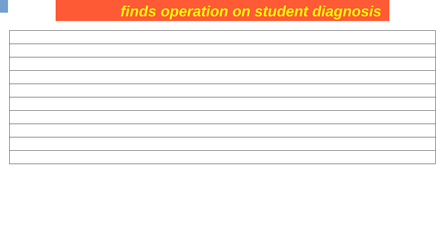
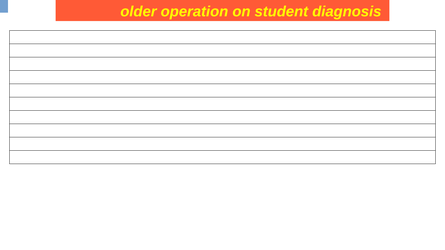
finds: finds -> older
